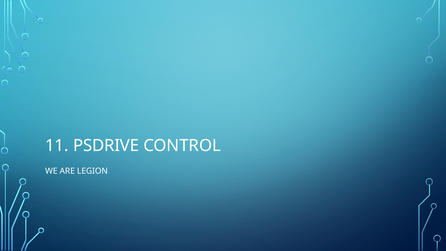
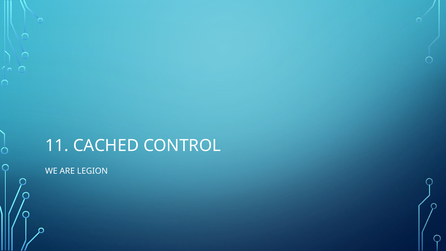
PSDRIVE: PSDRIVE -> CACHED
